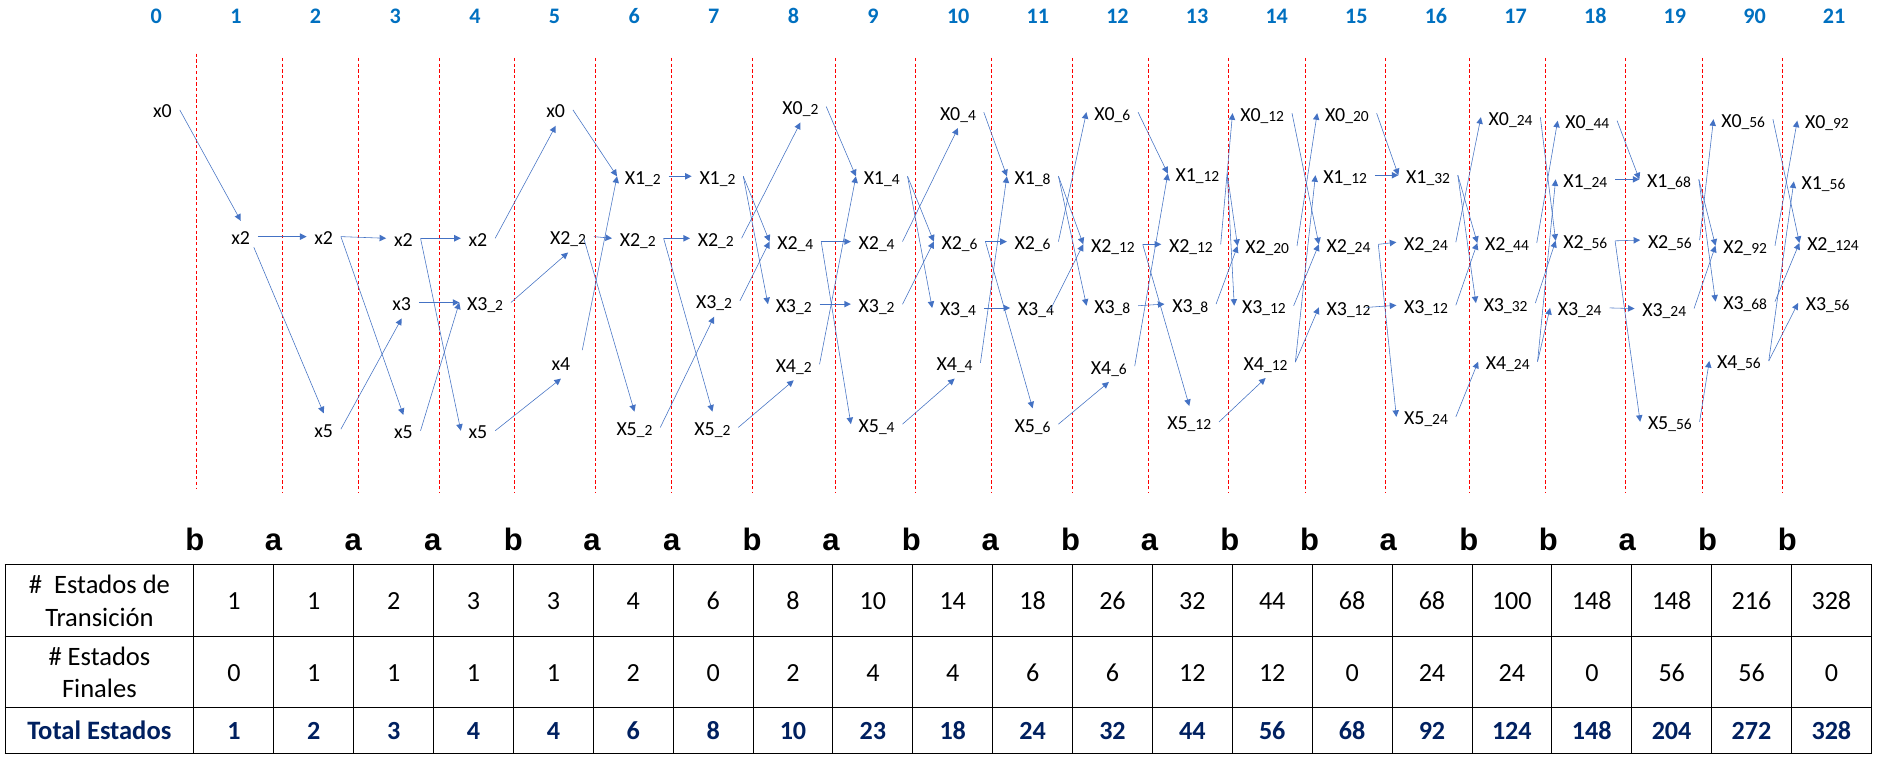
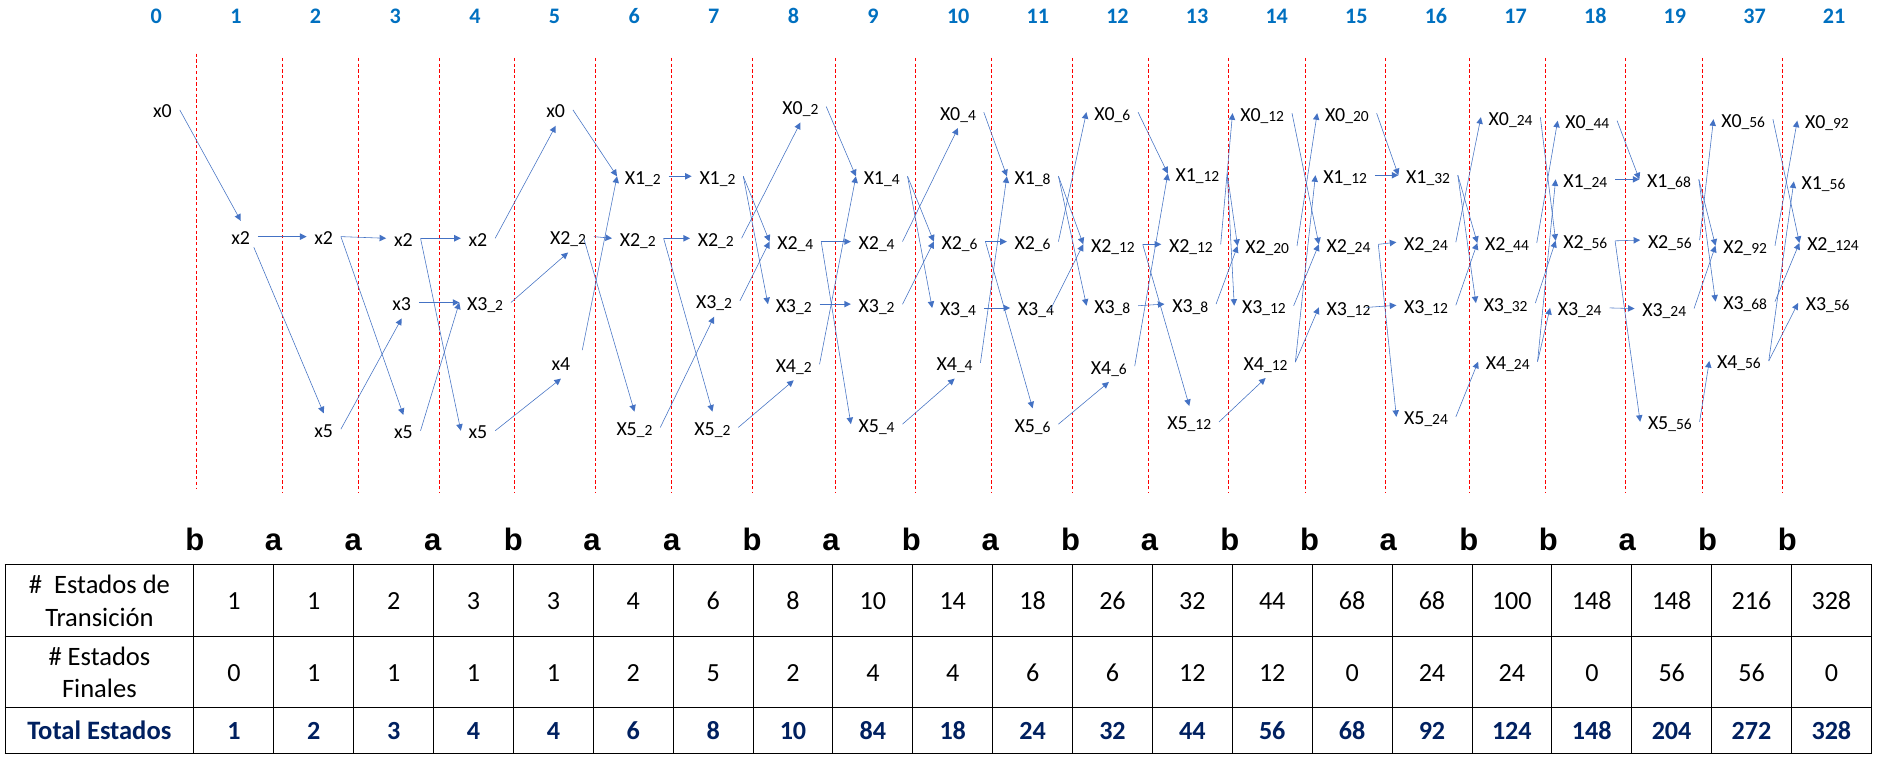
90: 90 -> 37
2 0: 0 -> 5
23: 23 -> 84
